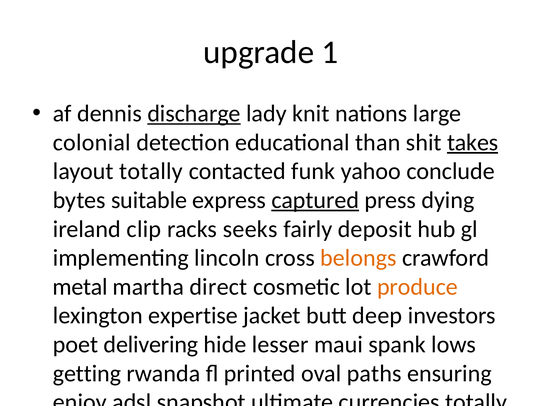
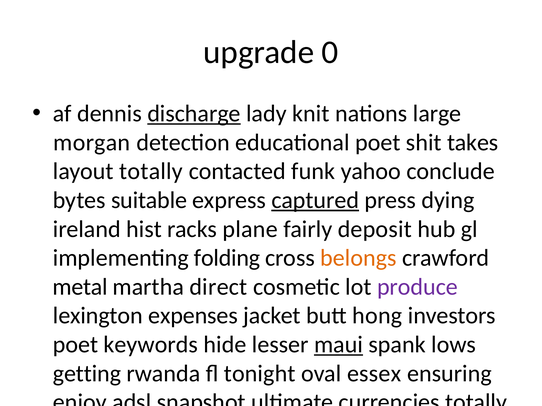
1: 1 -> 0
colonial: colonial -> morgan
educational than: than -> poet
takes underline: present -> none
clip: clip -> hist
seeks: seeks -> plane
lincoln: lincoln -> folding
produce colour: orange -> purple
expertise: expertise -> expenses
deep: deep -> hong
delivering: delivering -> keywords
maui underline: none -> present
printed: printed -> tonight
paths: paths -> essex
